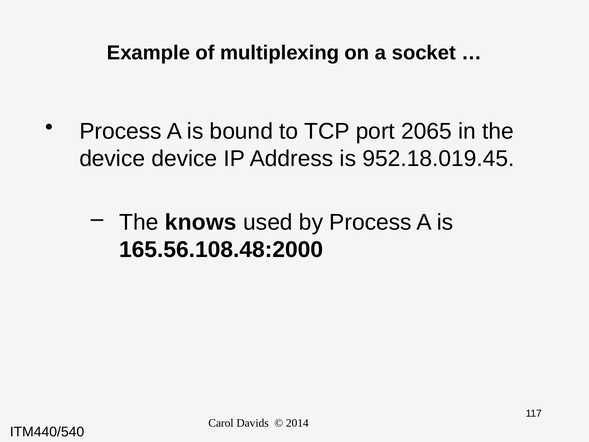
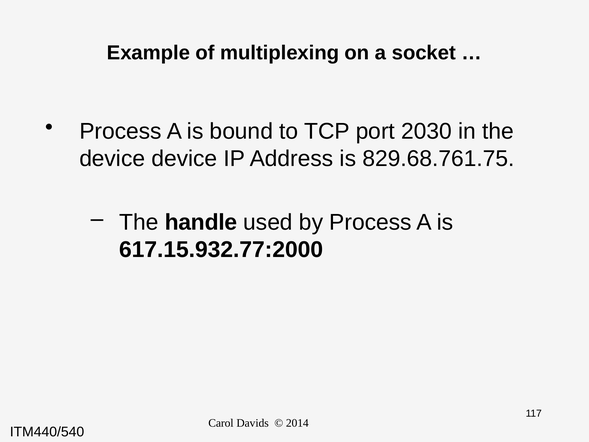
2065: 2065 -> 2030
952.18.019.45: 952.18.019.45 -> 829.68.761.75
knows: knows -> handle
165.56.108.48:2000: 165.56.108.48:2000 -> 617.15.932.77:2000
